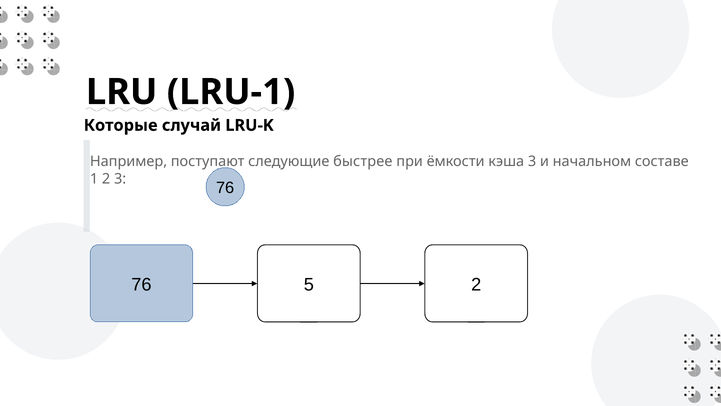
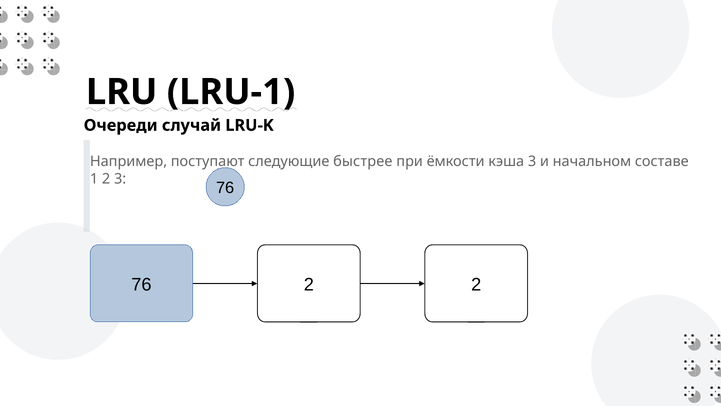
Которые: Которые -> Очереди
76 5: 5 -> 2
